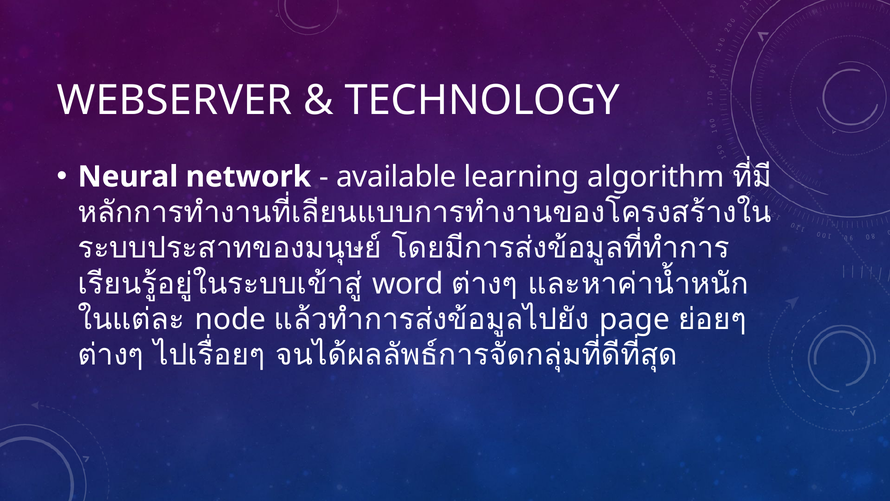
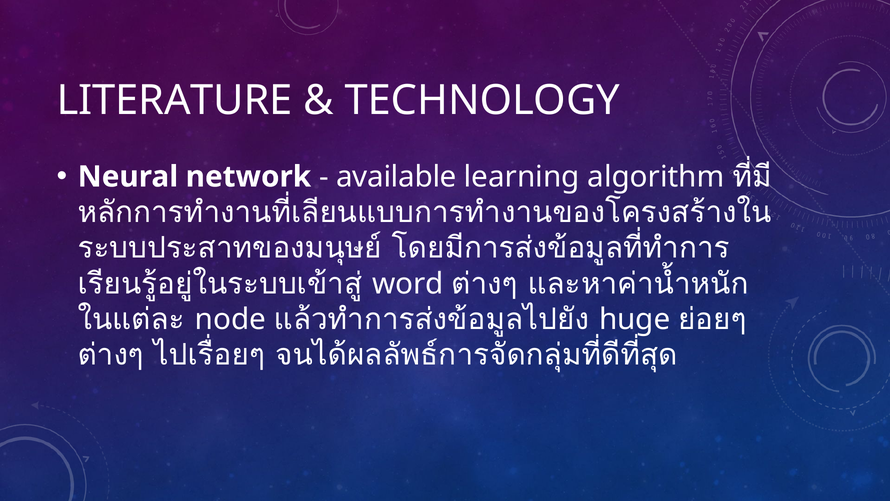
WEBSERVER: WEBSERVER -> LITERATURE
page: page -> huge
